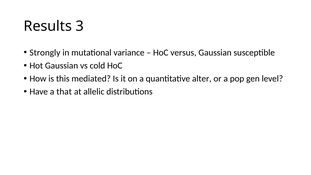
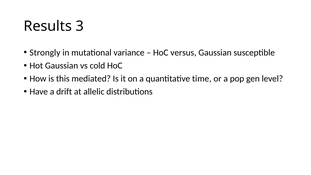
alter: alter -> time
that: that -> drift
